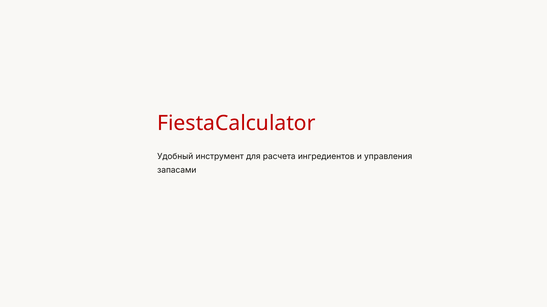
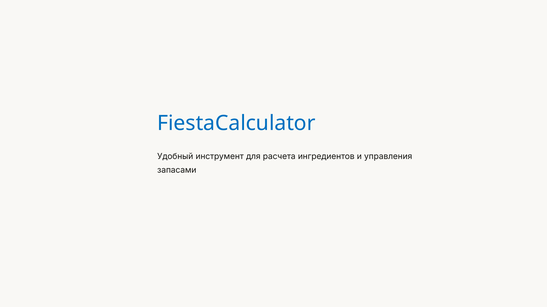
FiestaCalculator colour: red -> blue
